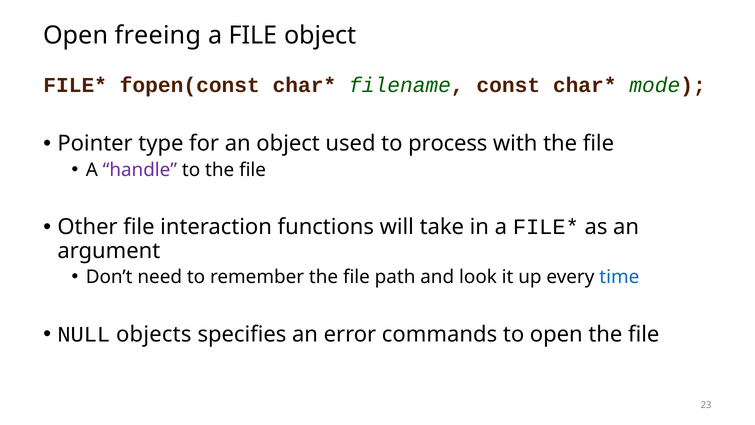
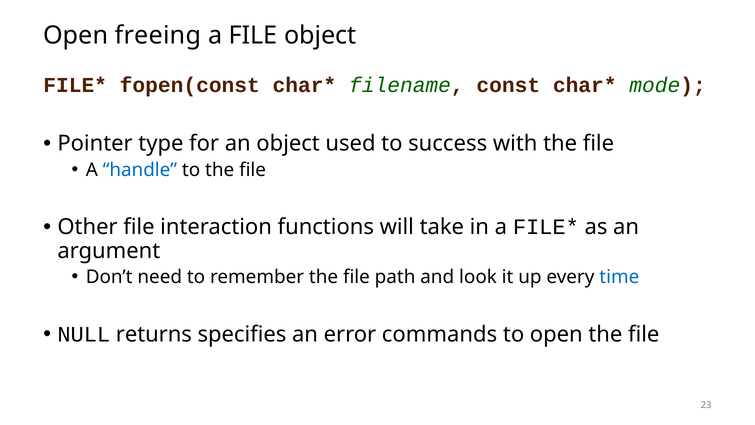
process: process -> success
handle colour: purple -> blue
objects: objects -> returns
